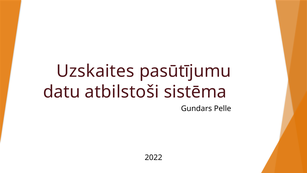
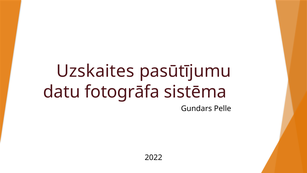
atbilstoši: atbilstoši -> fotogrāfa
